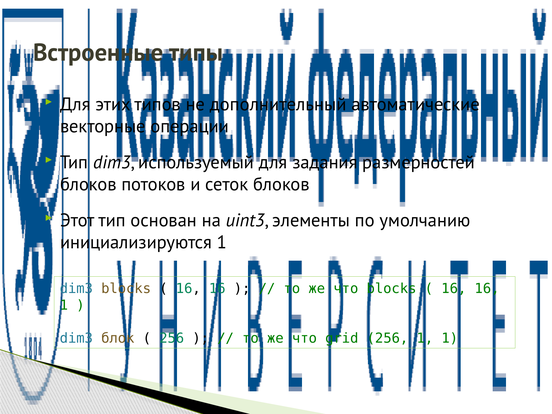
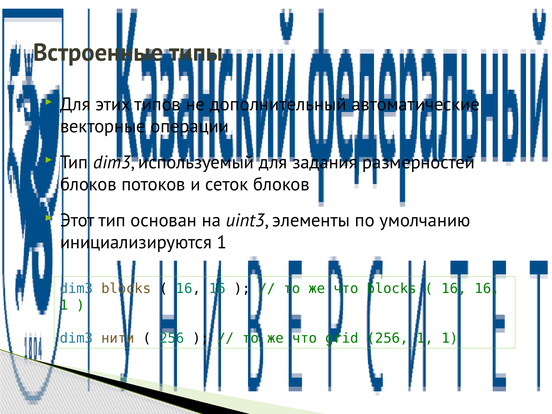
блок: блок -> нити
